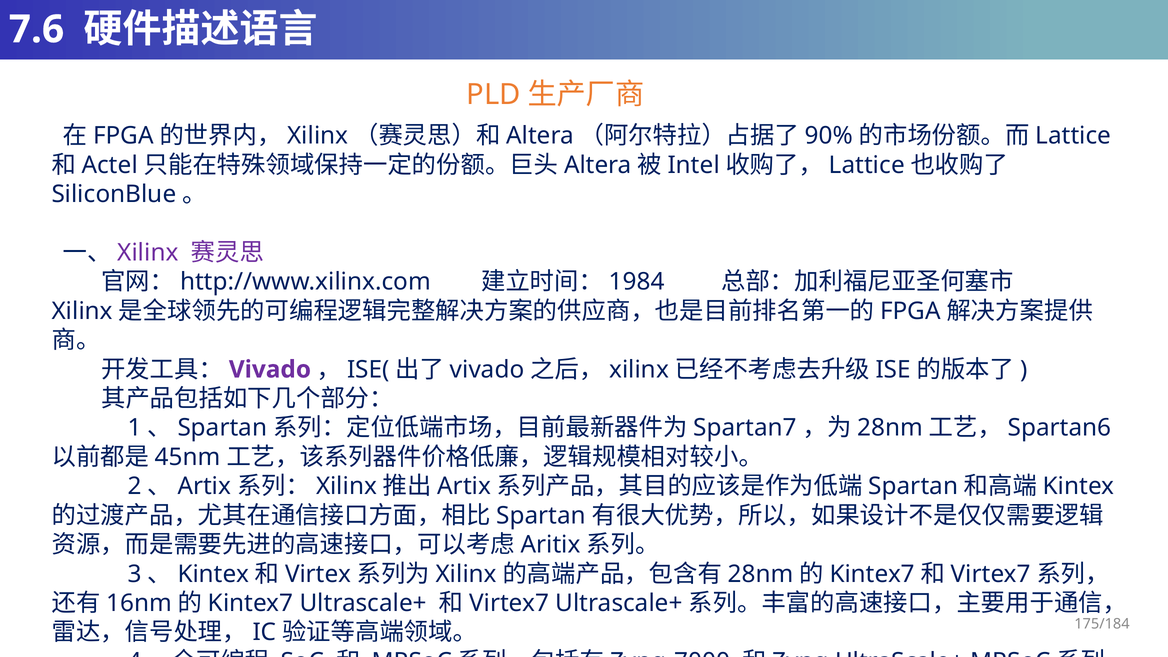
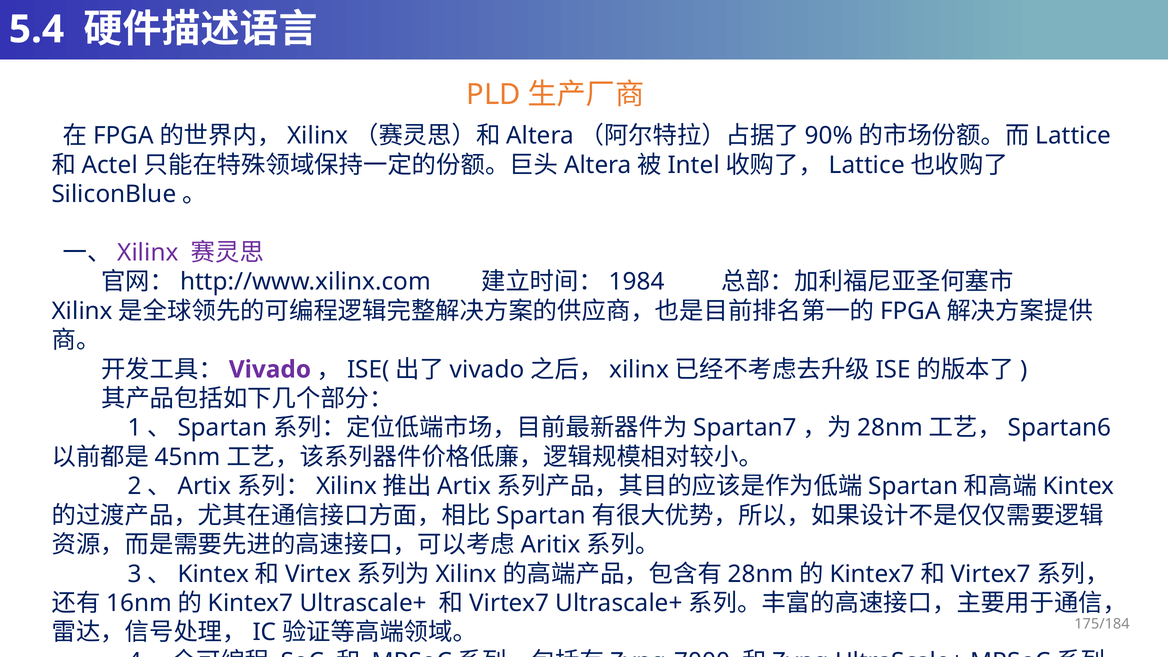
7.6: 7.6 -> 5.4
